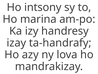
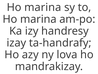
intsony at (43, 7): intsony -> marina
